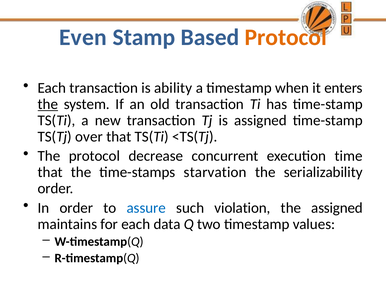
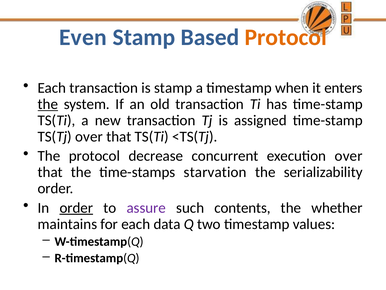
is ability: ability -> stamp
execution time: time -> over
order at (76, 207) underline: none -> present
assure colour: blue -> purple
violation: violation -> contents
the assigned: assigned -> whether
